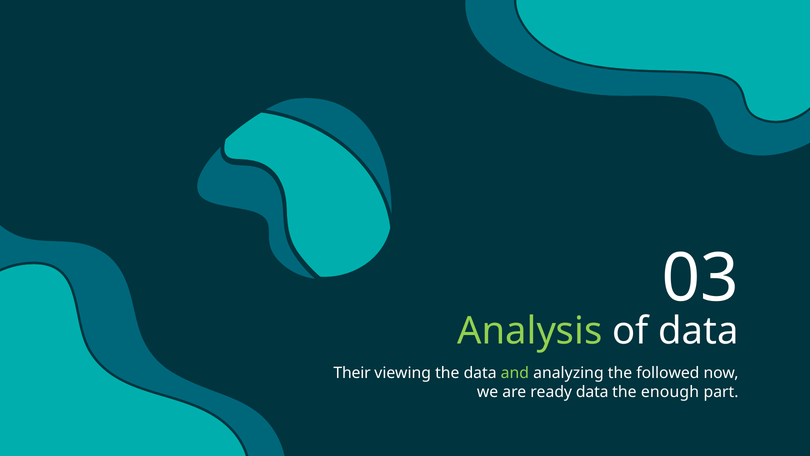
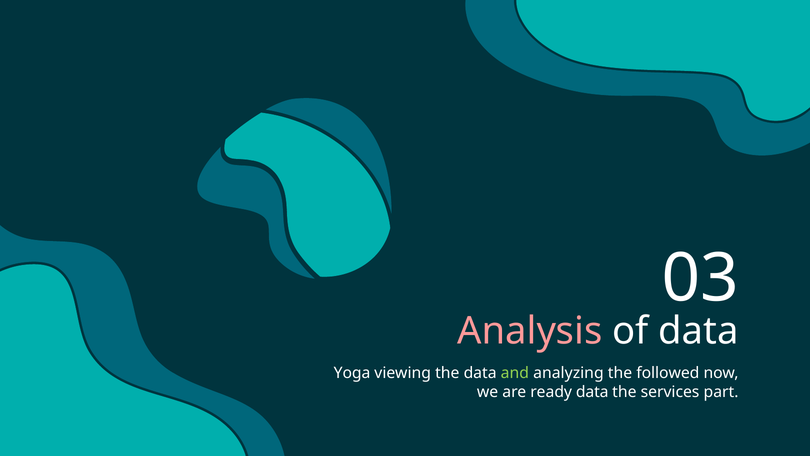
Analysis colour: light green -> pink
Their: Their -> Yoga
enough: enough -> services
